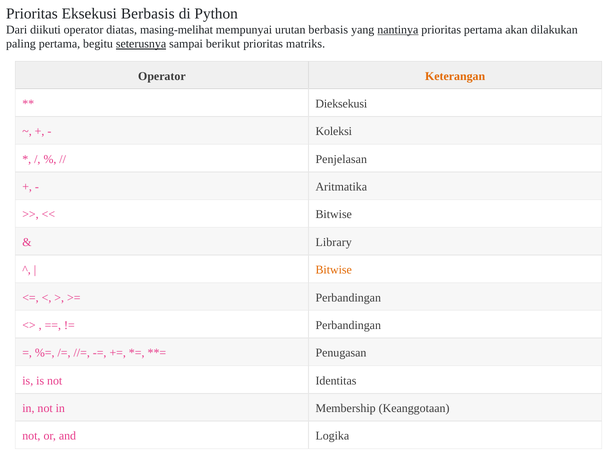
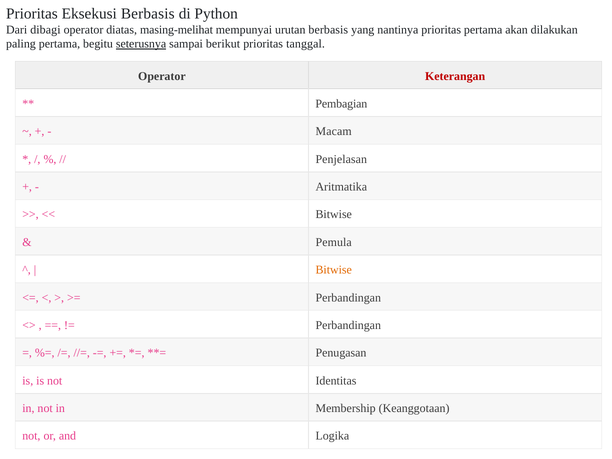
diikuti: diikuti -> dibagi
nantinya underline: present -> none
matriks: matriks -> tanggal
Keterangan colour: orange -> red
Dieksekusi: Dieksekusi -> Pembagian
Koleksi: Koleksi -> Macam
Library: Library -> Pemula
